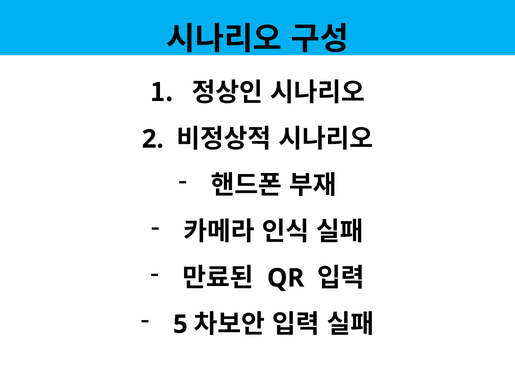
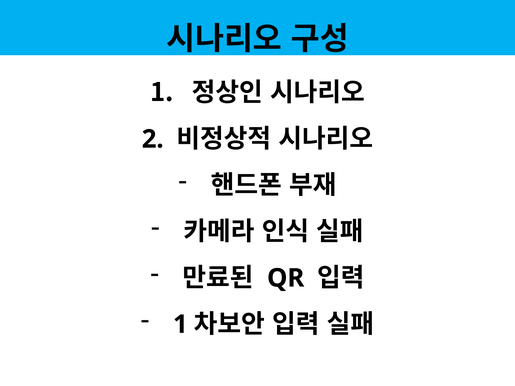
5 at (180, 325): 5 -> 1
